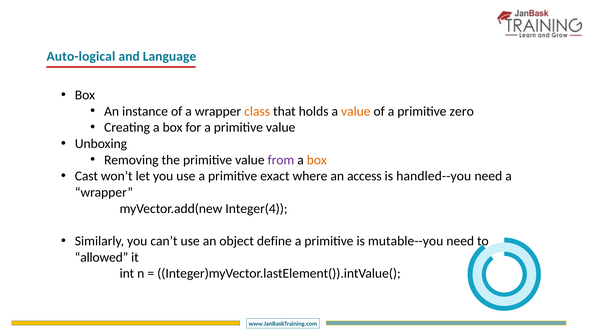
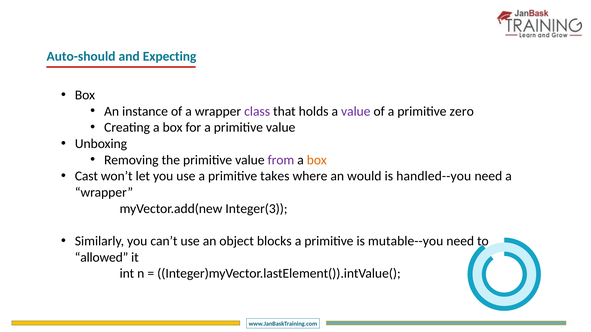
Auto-logical: Auto-logical -> Auto-should
Language: Language -> Expecting
class colour: orange -> purple
value at (356, 111) colour: orange -> purple
exact: exact -> takes
access: access -> would
Integer(4: Integer(4 -> Integer(3
define: define -> blocks
